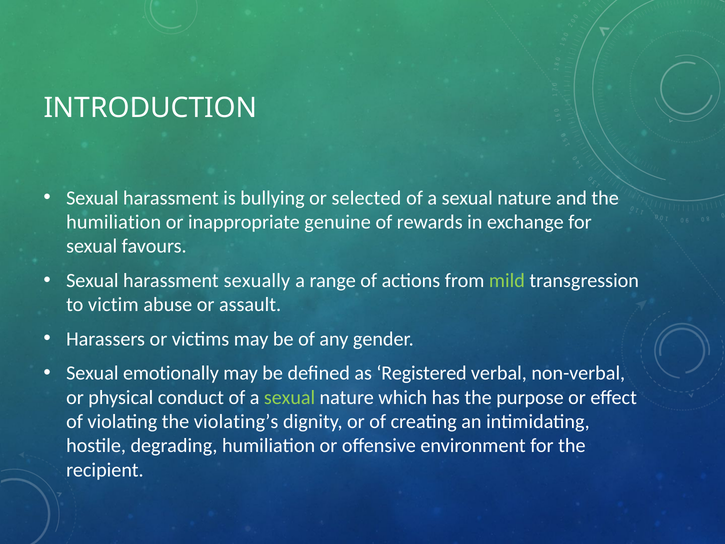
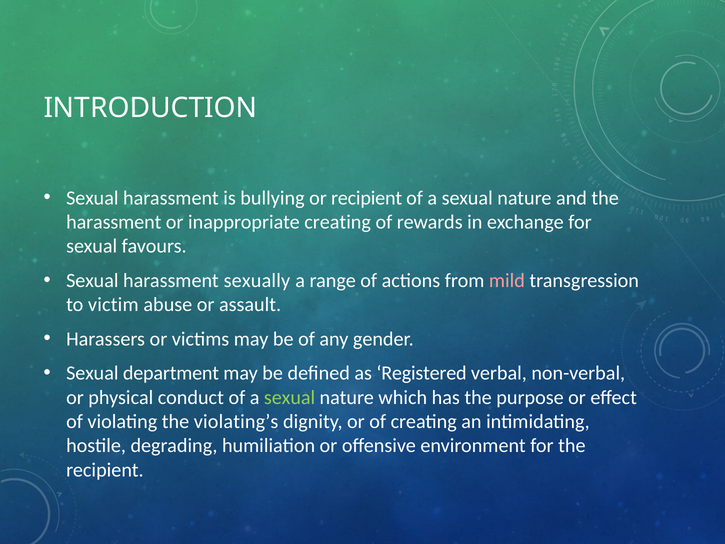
or selected: selected -> recipient
humiliation at (114, 222): humiliation -> harassment
inappropriate genuine: genuine -> creating
mild colour: light green -> pink
emotionally: emotionally -> department
